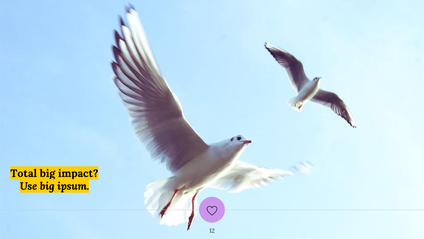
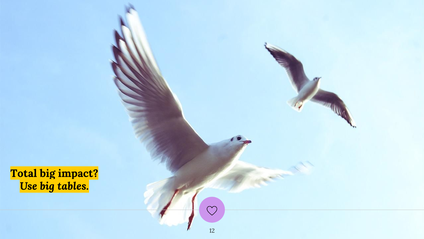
ipsum: ipsum -> tables
